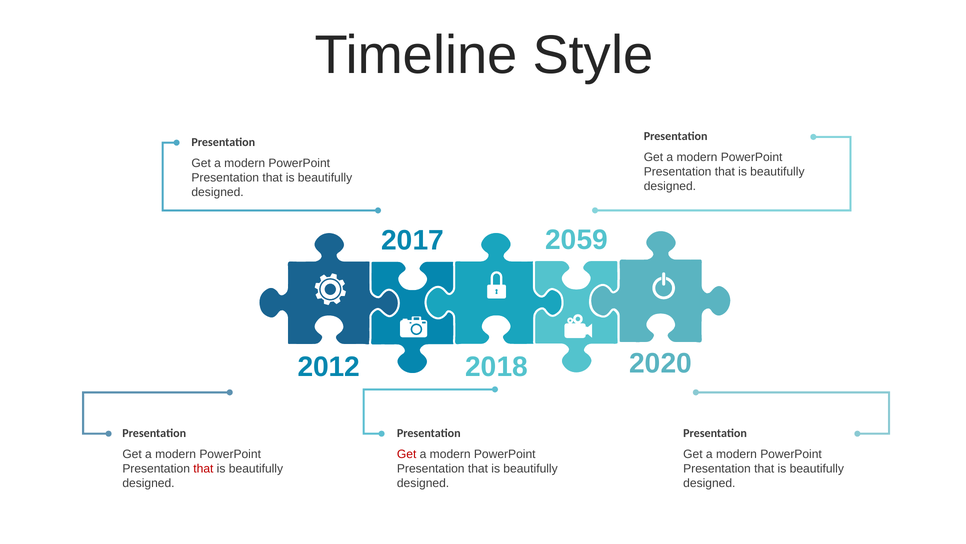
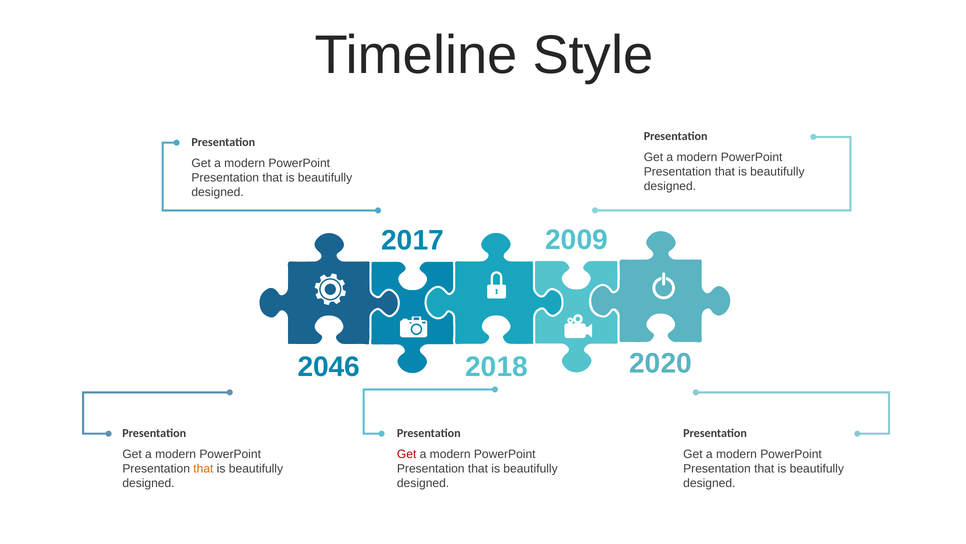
2059: 2059 -> 2009
2012: 2012 -> 2046
that at (203, 468) colour: red -> orange
